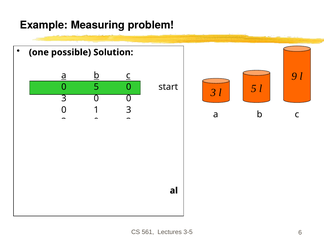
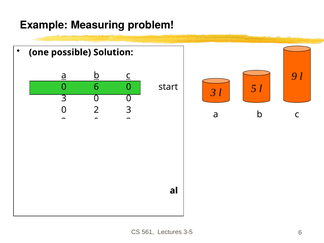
5 at (96, 87): 5 -> 6
0 1: 1 -> 2
